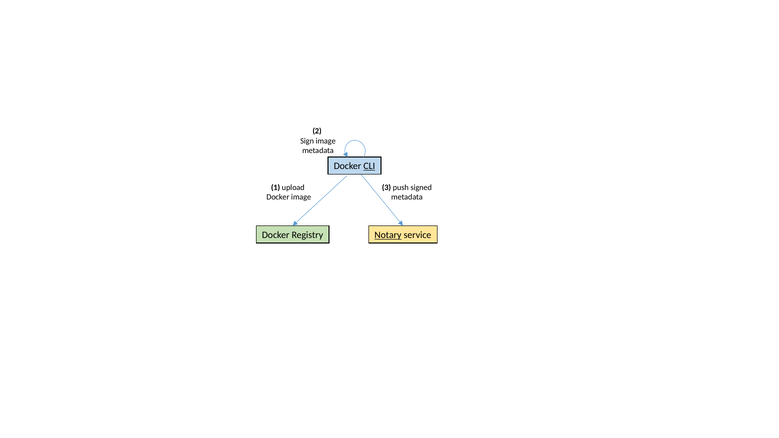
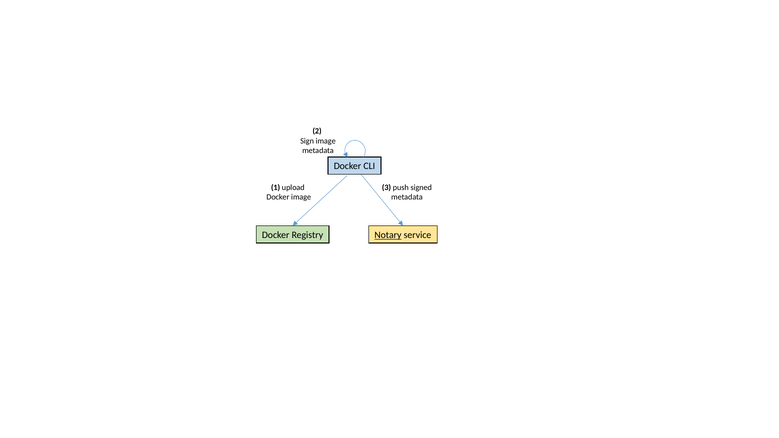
CLI underline: present -> none
